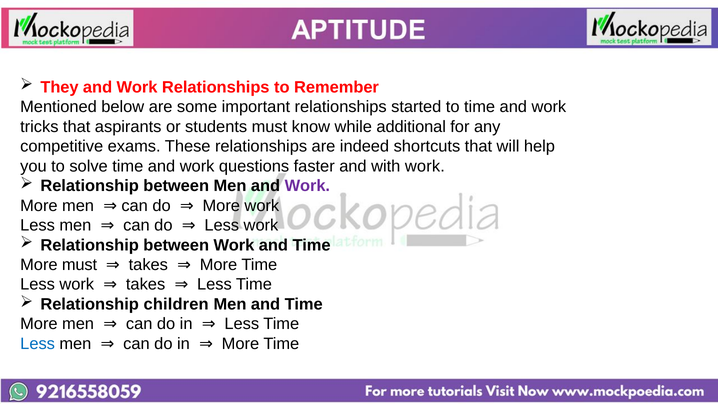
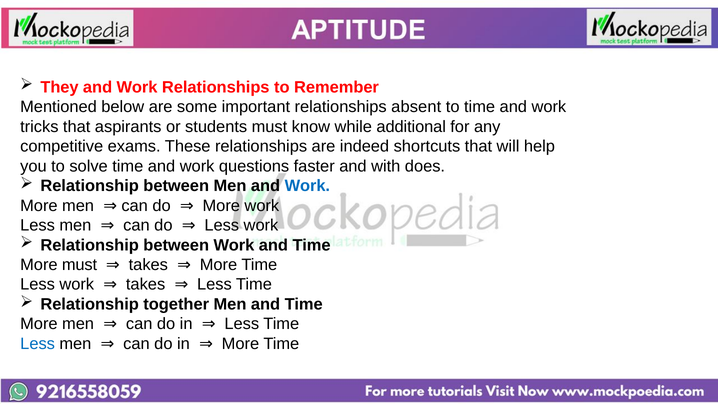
started: started -> absent
with work: work -> does
Work at (307, 186) colour: purple -> blue
children: children -> together
